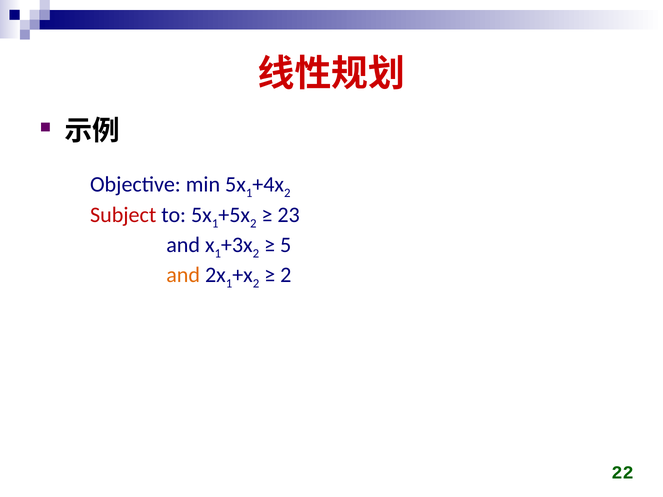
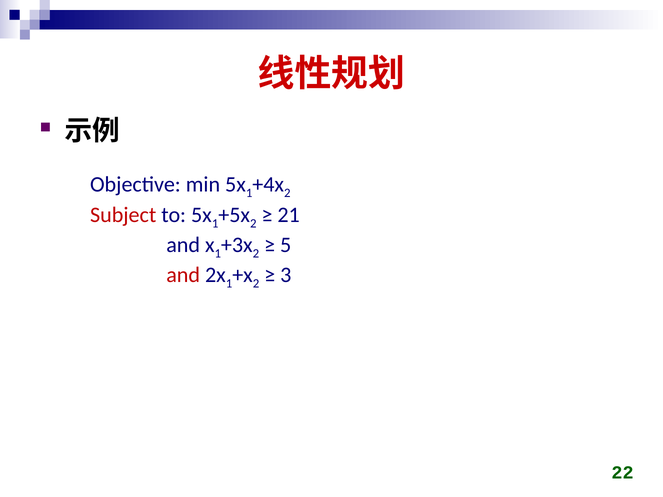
23: 23 -> 21
and at (183, 275) colour: orange -> red
2 at (286, 275): 2 -> 3
